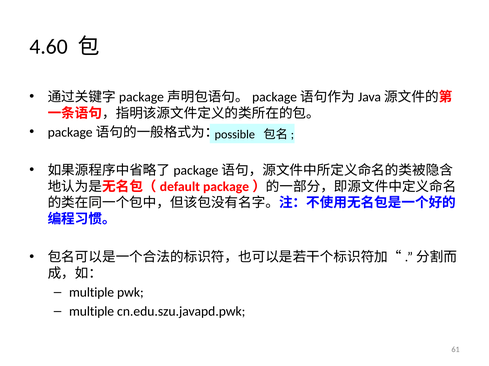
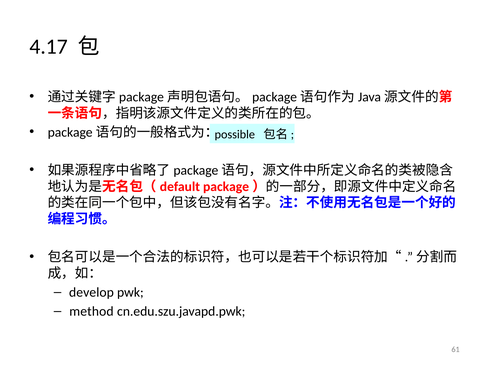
4.60: 4.60 -> 4.17
multiple at (92, 293): multiple -> develop
multiple at (92, 312): multiple -> method
